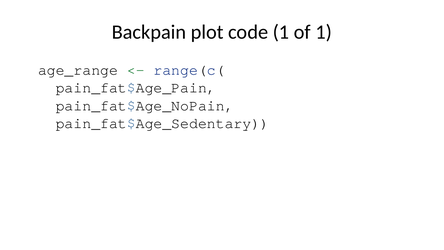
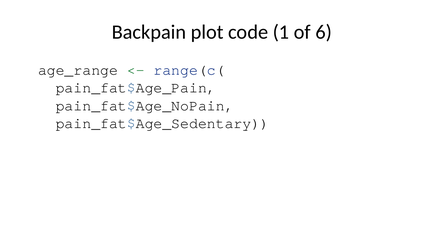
of 1: 1 -> 6
